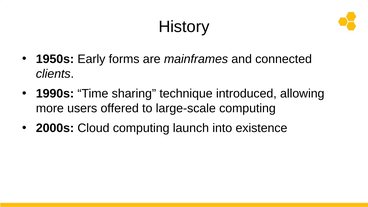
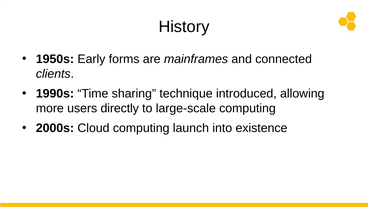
offered: offered -> directly
